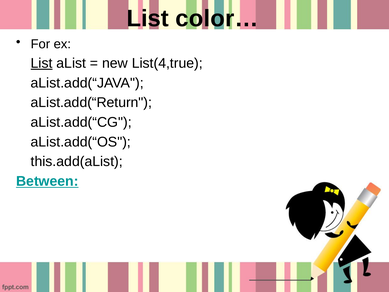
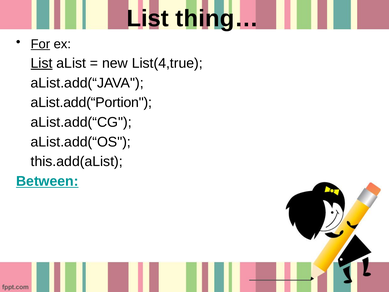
color…: color… -> thing…
For underline: none -> present
aList.add(“Return: aList.add(“Return -> aList.add(“Portion
